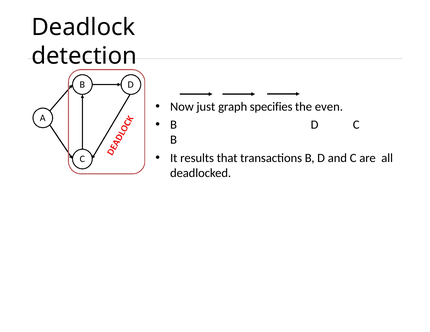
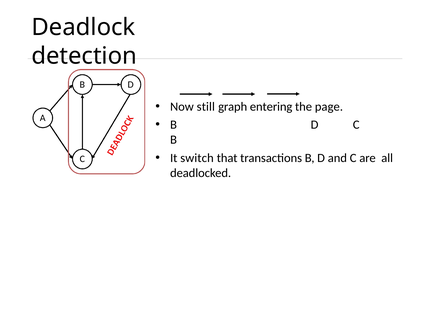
just: just -> still
specifies: specifies -> entering
even: even -> page
results: results -> switch
